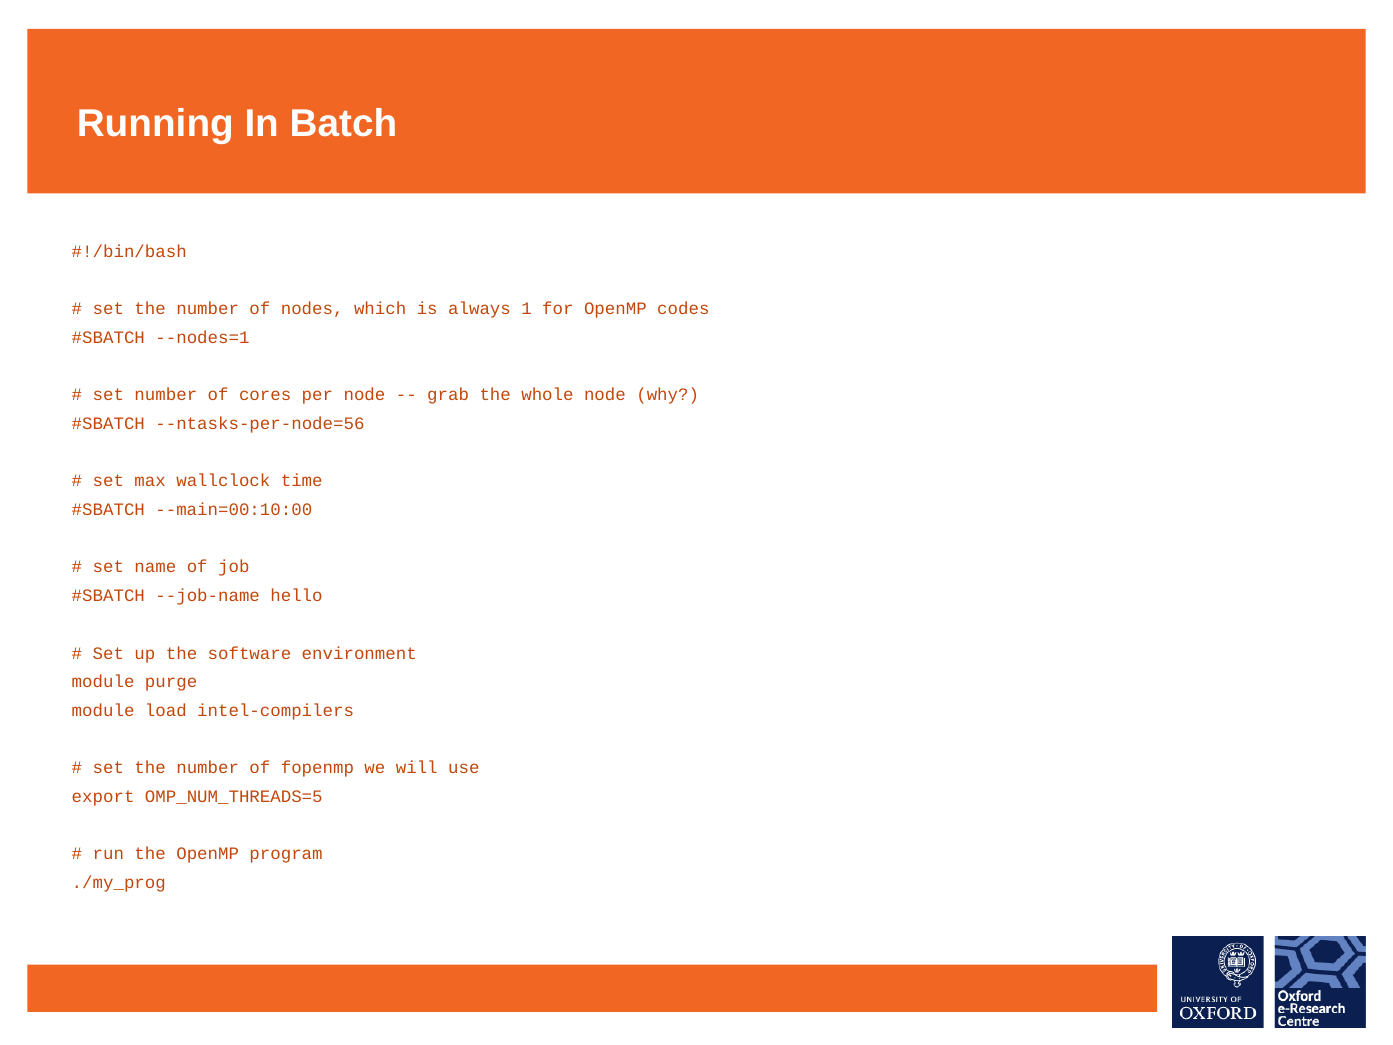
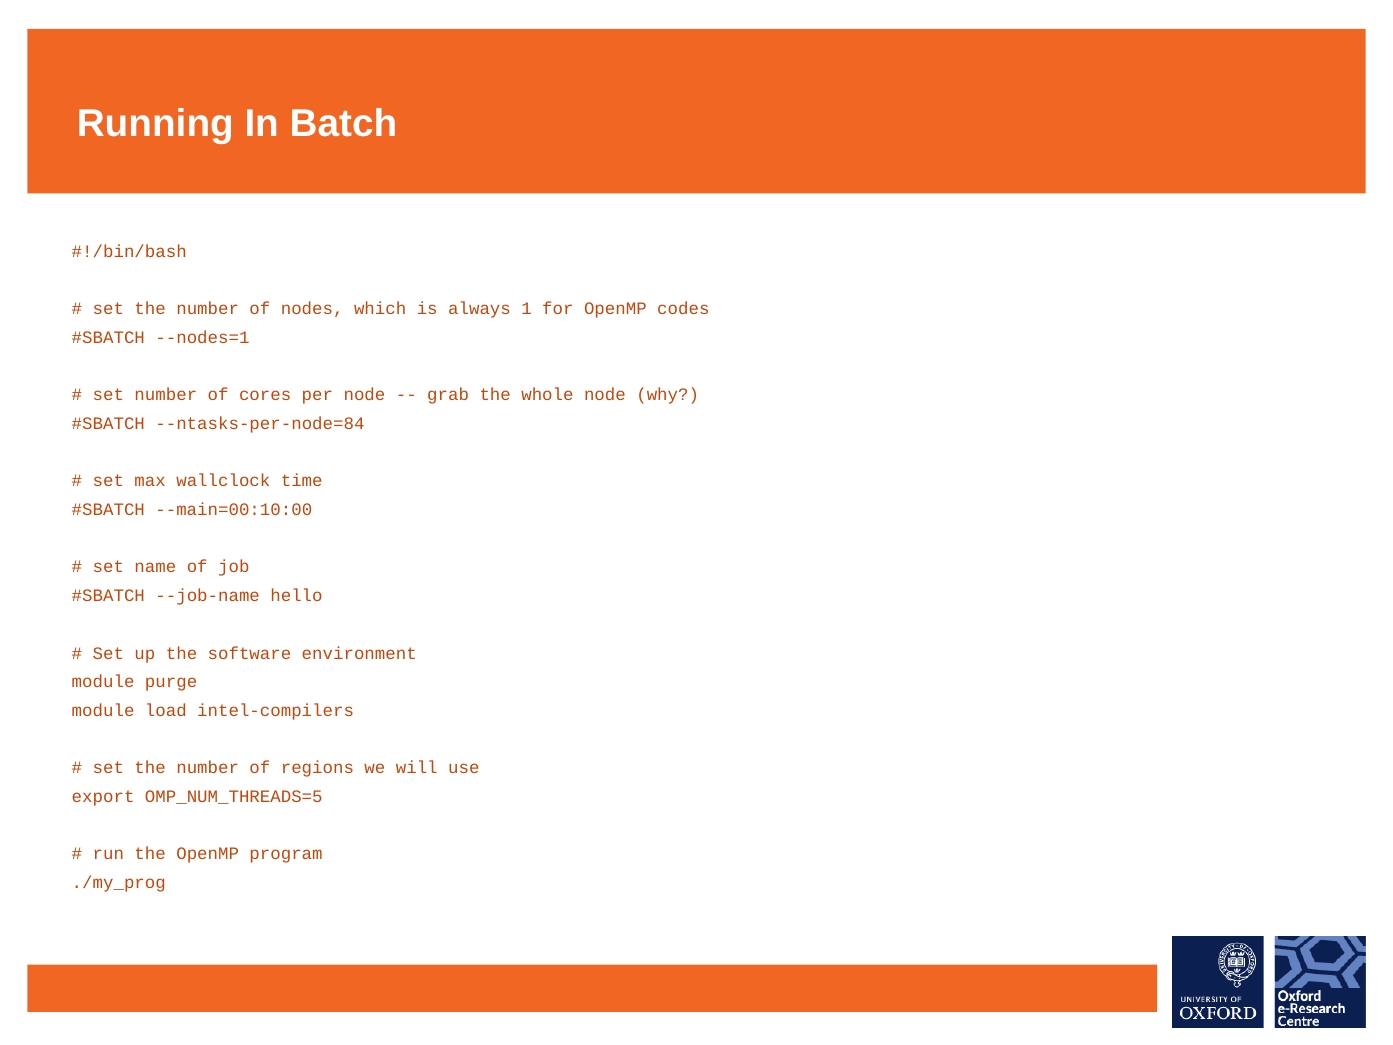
--ntasks-per-node=56: --ntasks-per-node=56 -> --ntasks-per-node=84
fopenmp: fopenmp -> regions
